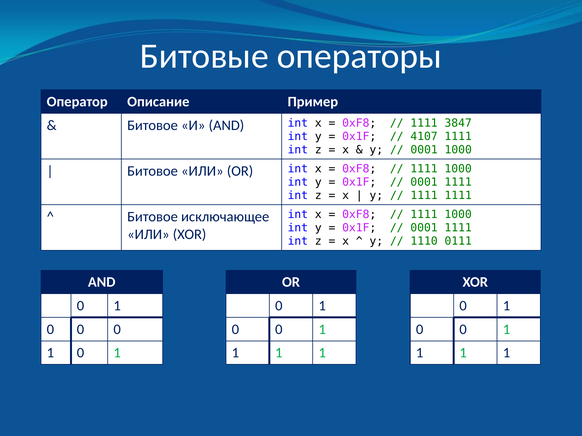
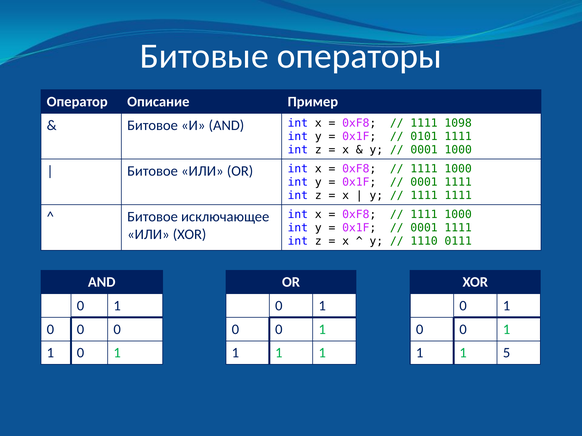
3847: 3847 -> 1098
4107: 4107 -> 0101
1 at (507, 353): 1 -> 5
